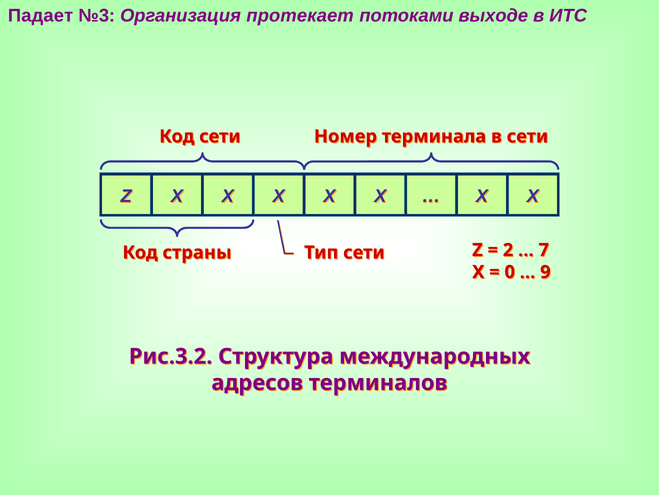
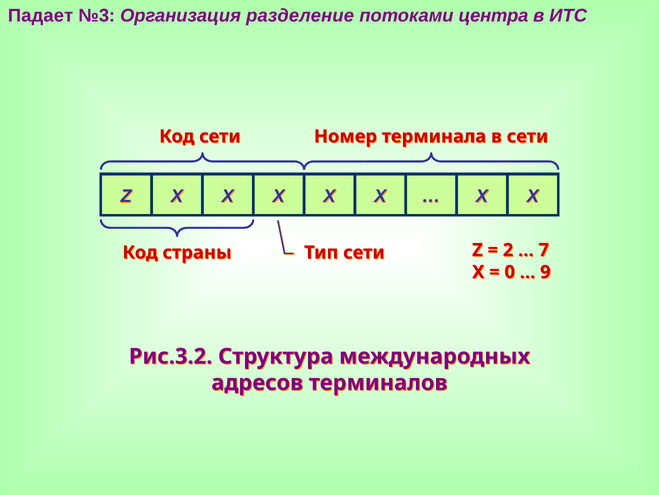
протекает: протекает -> разделение
выходе: выходе -> центра
